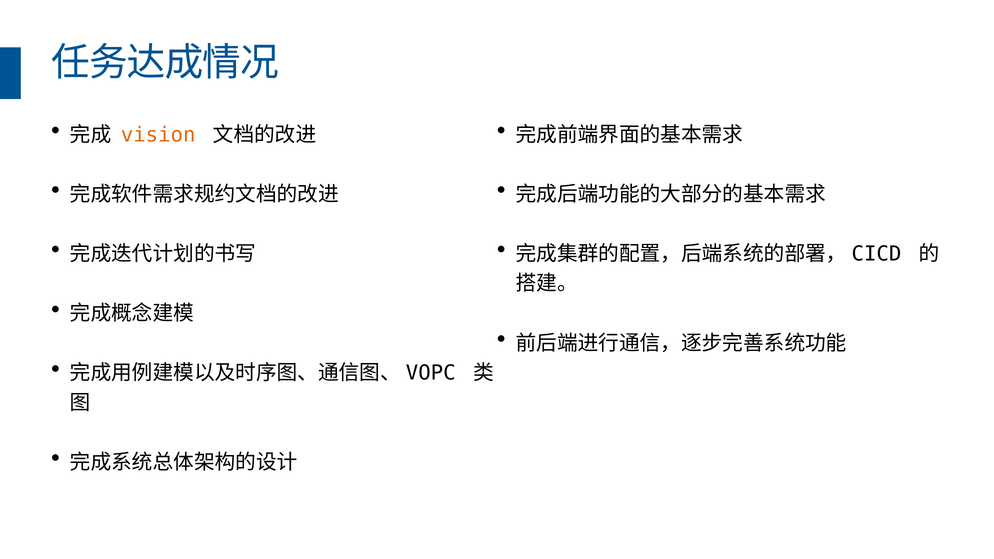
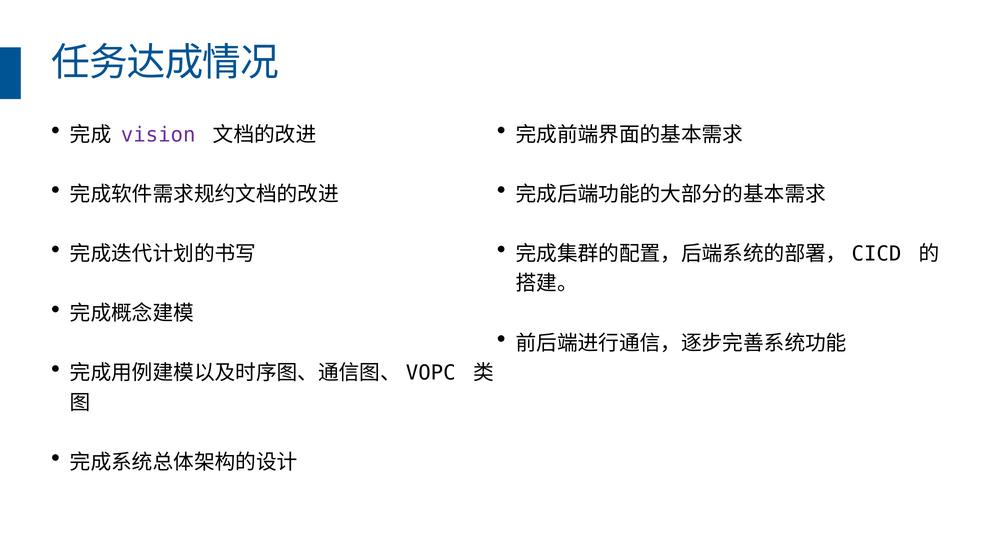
vision colour: orange -> purple
